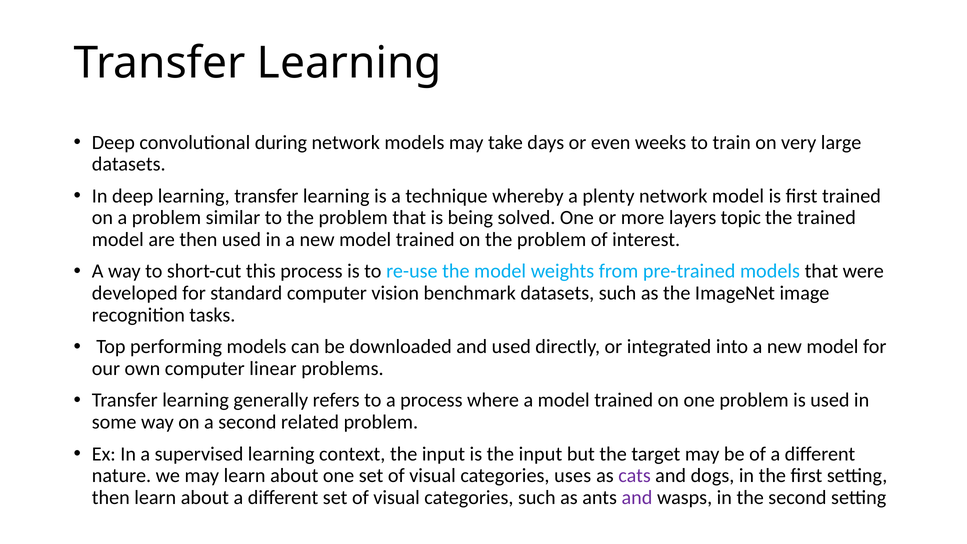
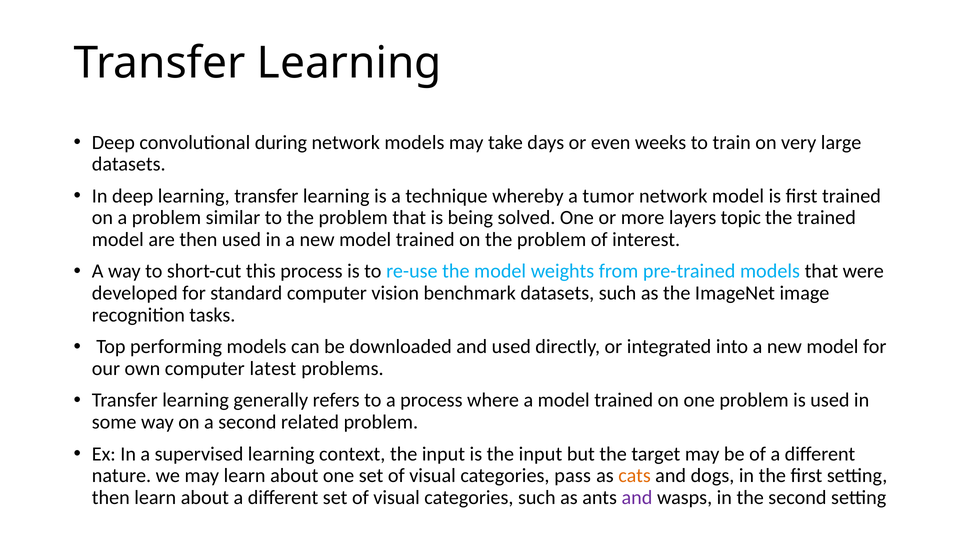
plenty: plenty -> tumor
linear: linear -> latest
uses: uses -> pass
cats colour: purple -> orange
